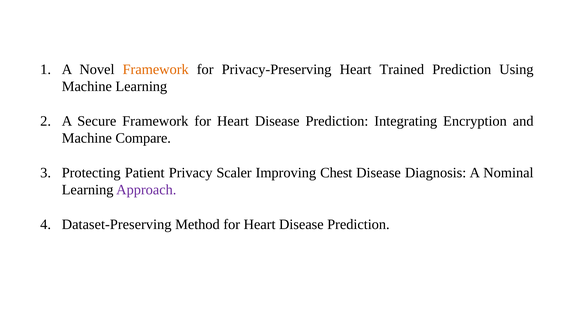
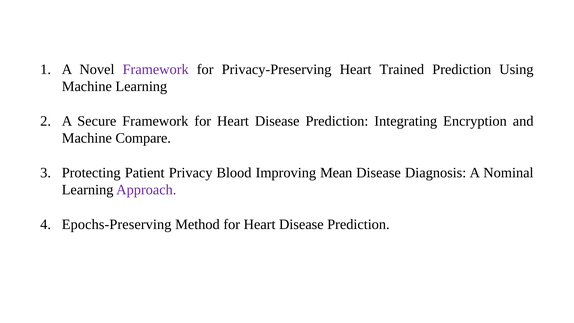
Framework at (156, 69) colour: orange -> purple
Scaler: Scaler -> Blood
Chest: Chest -> Mean
Dataset-Preserving: Dataset-Preserving -> Epochs-Preserving
